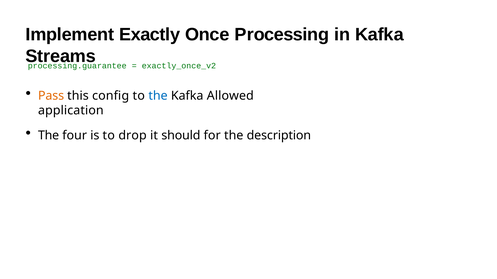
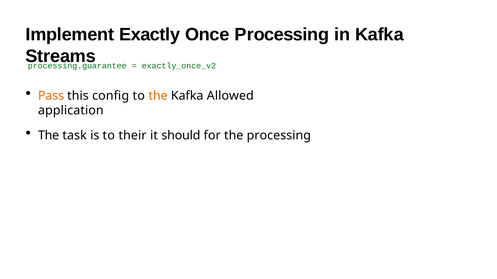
the at (158, 96) colour: blue -> orange
four: four -> task
drop: drop -> their
the description: description -> processing
